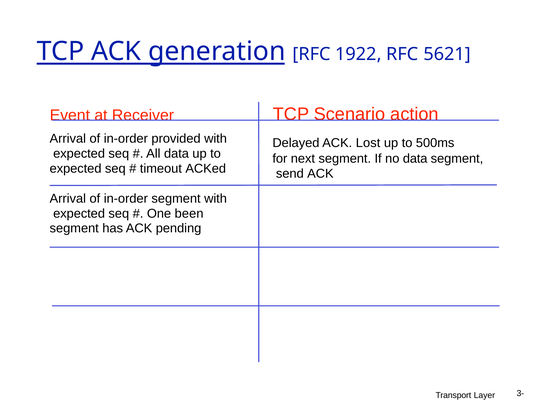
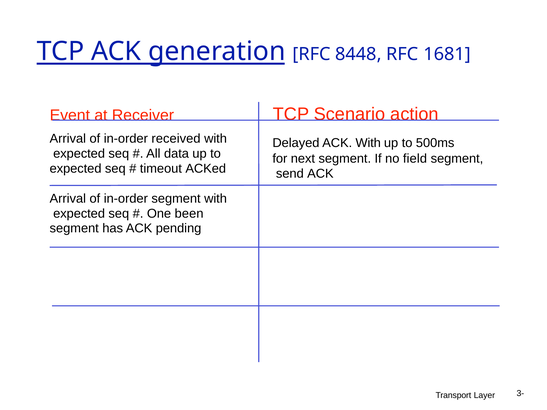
1922: 1922 -> 8448
5621: 5621 -> 1681
provided: provided -> received
ACK Lost: Lost -> With
no data: data -> field
